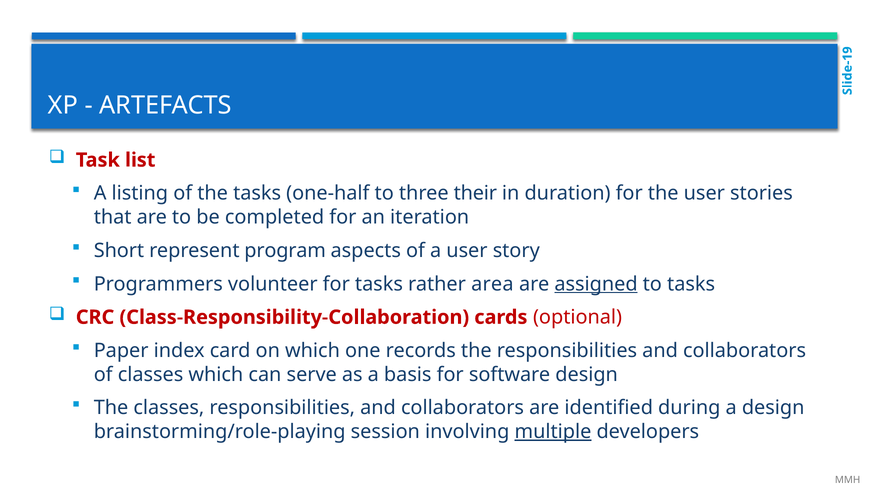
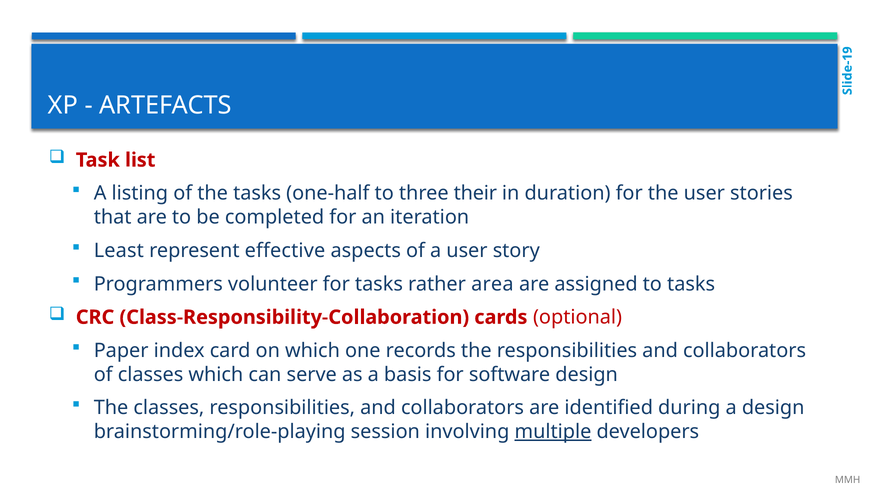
Short: Short -> Least
program: program -> effective
assigned underline: present -> none
